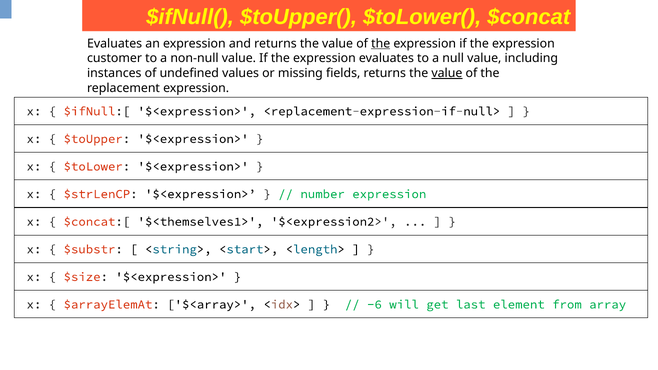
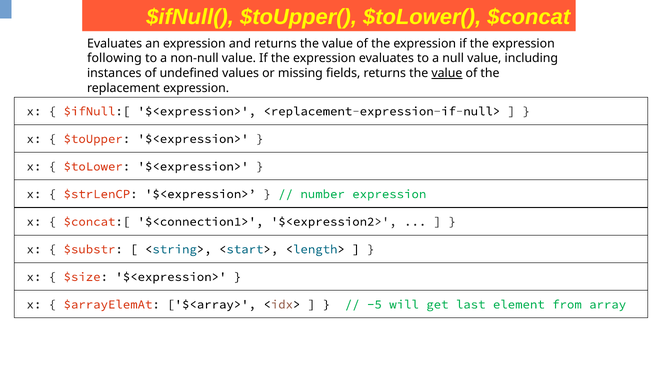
the at (381, 44) underline: present -> none
customer: customer -> following
$<themselves1>: $<themselves1> -> $<connection1>
-6: -6 -> -5
